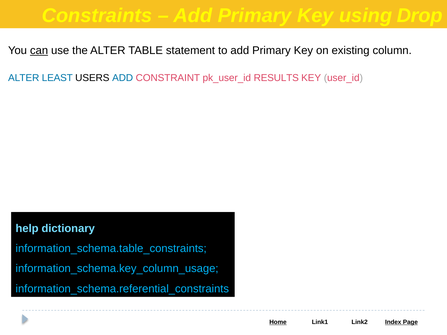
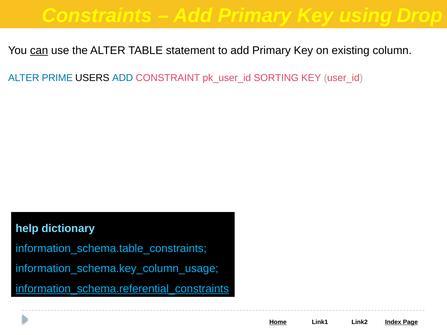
LEAST: LEAST -> PRIME
RESULTS: RESULTS -> SORTING
information_schema.referential_constraints underline: none -> present
